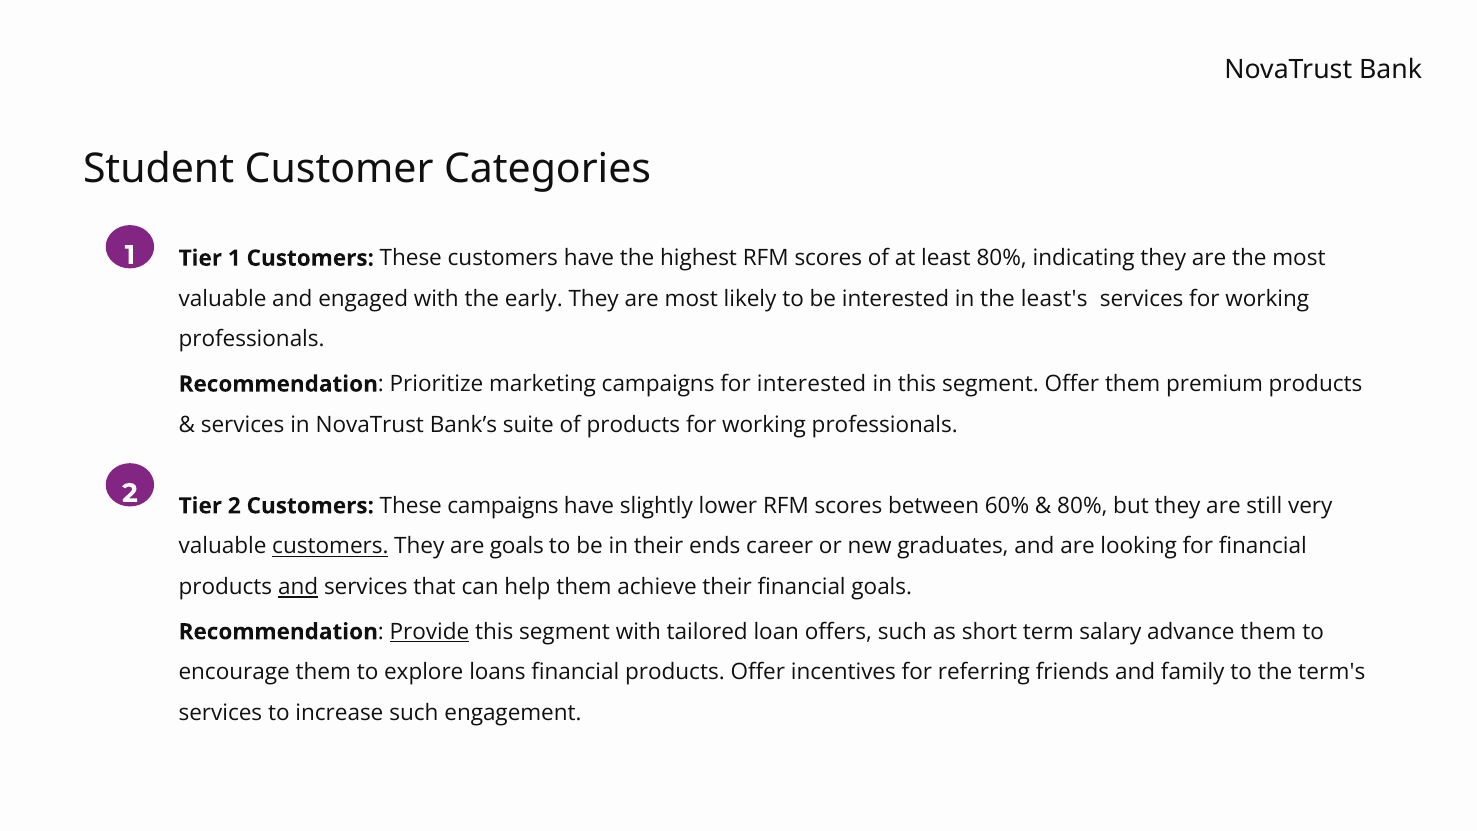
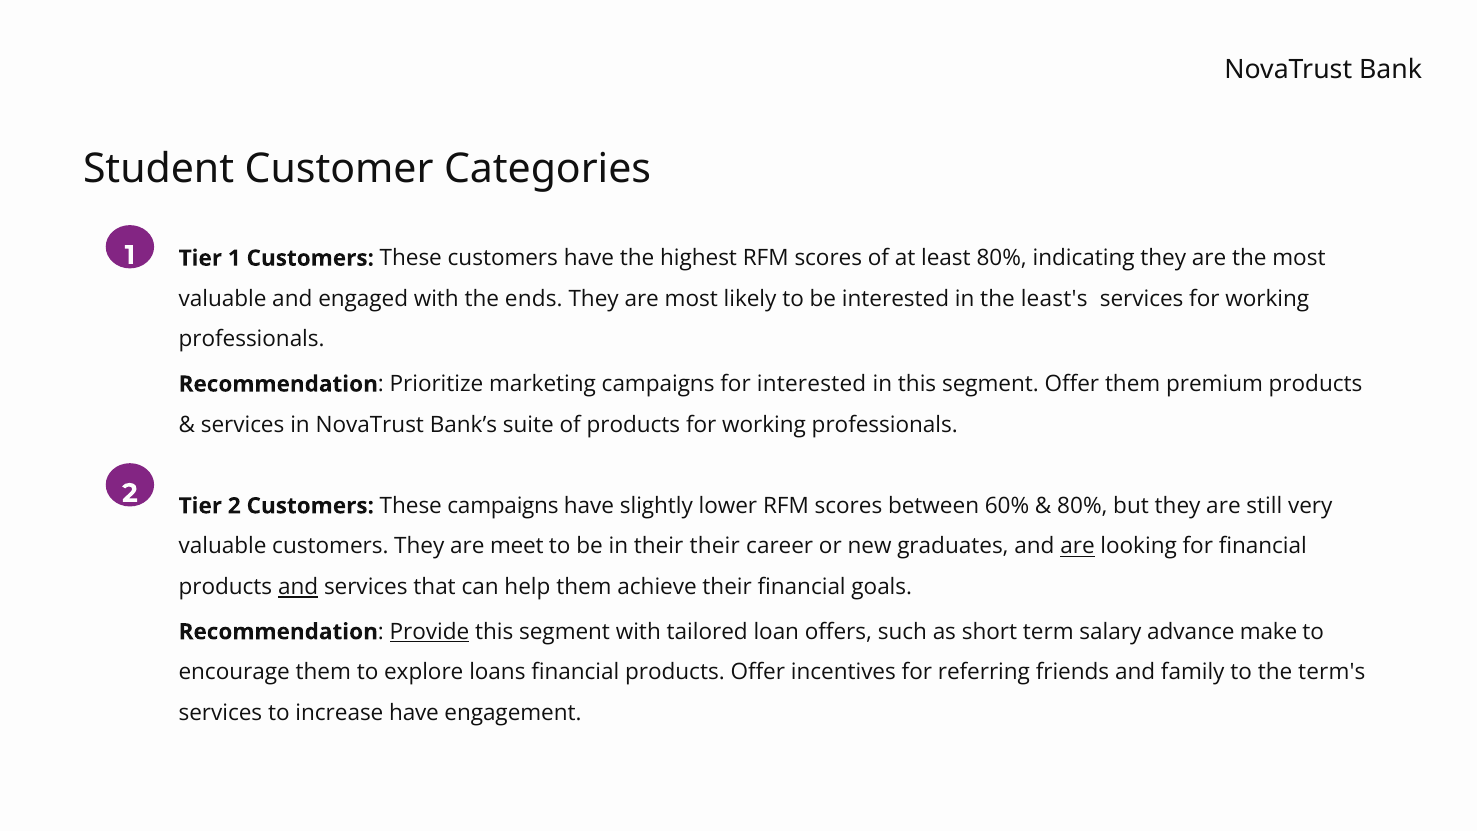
early: early -> ends
customers at (330, 546) underline: present -> none
are goals: goals -> meet
their ends: ends -> their
are at (1077, 546) underline: none -> present
advance them: them -> make
increase such: such -> have
